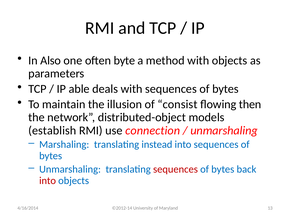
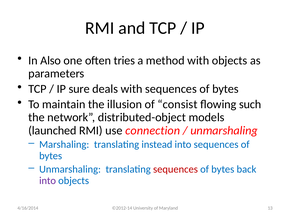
byte: byte -> tries
able: able -> sure
then: then -> such
establish: establish -> launched
into at (48, 180) colour: red -> purple
